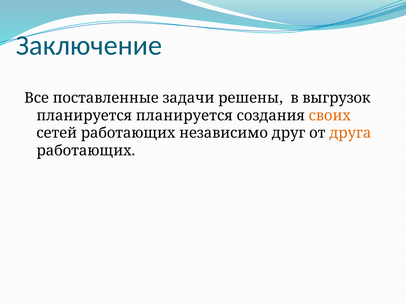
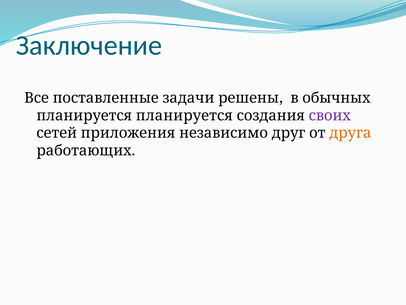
выгрузок: выгрузок -> обычных
своих colour: orange -> purple
сетей работающих: работающих -> приложения
